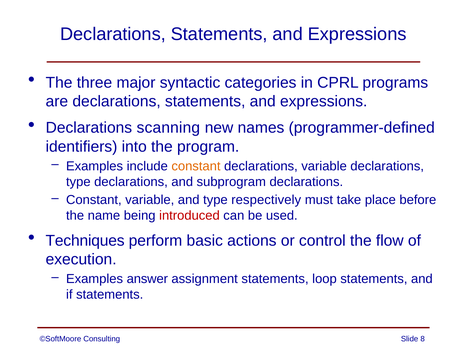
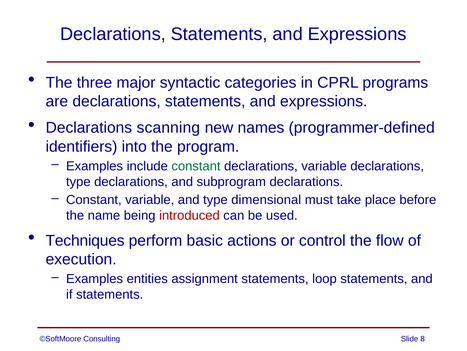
constant at (196, 166) colour: orange -> green
respectively: respectively -> dimensional
answer: answer -> entities
